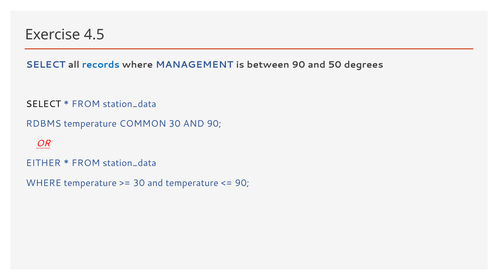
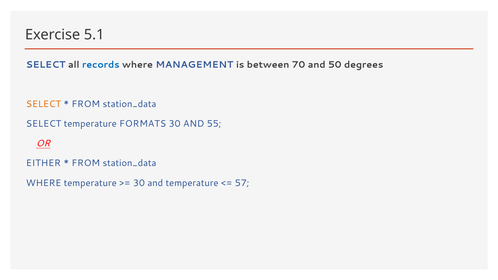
4.5: 4.5 -> 5.1
between 90: 90 -> 70
SELECT at (43, 104) colour: black -> orange
RDBMS at (44, 124): RDBMS -> SELECT
COMMON: COMMON -> FORMATS
AND 90: 90 -> 55
90 at (242, 183): 90 -> 57
